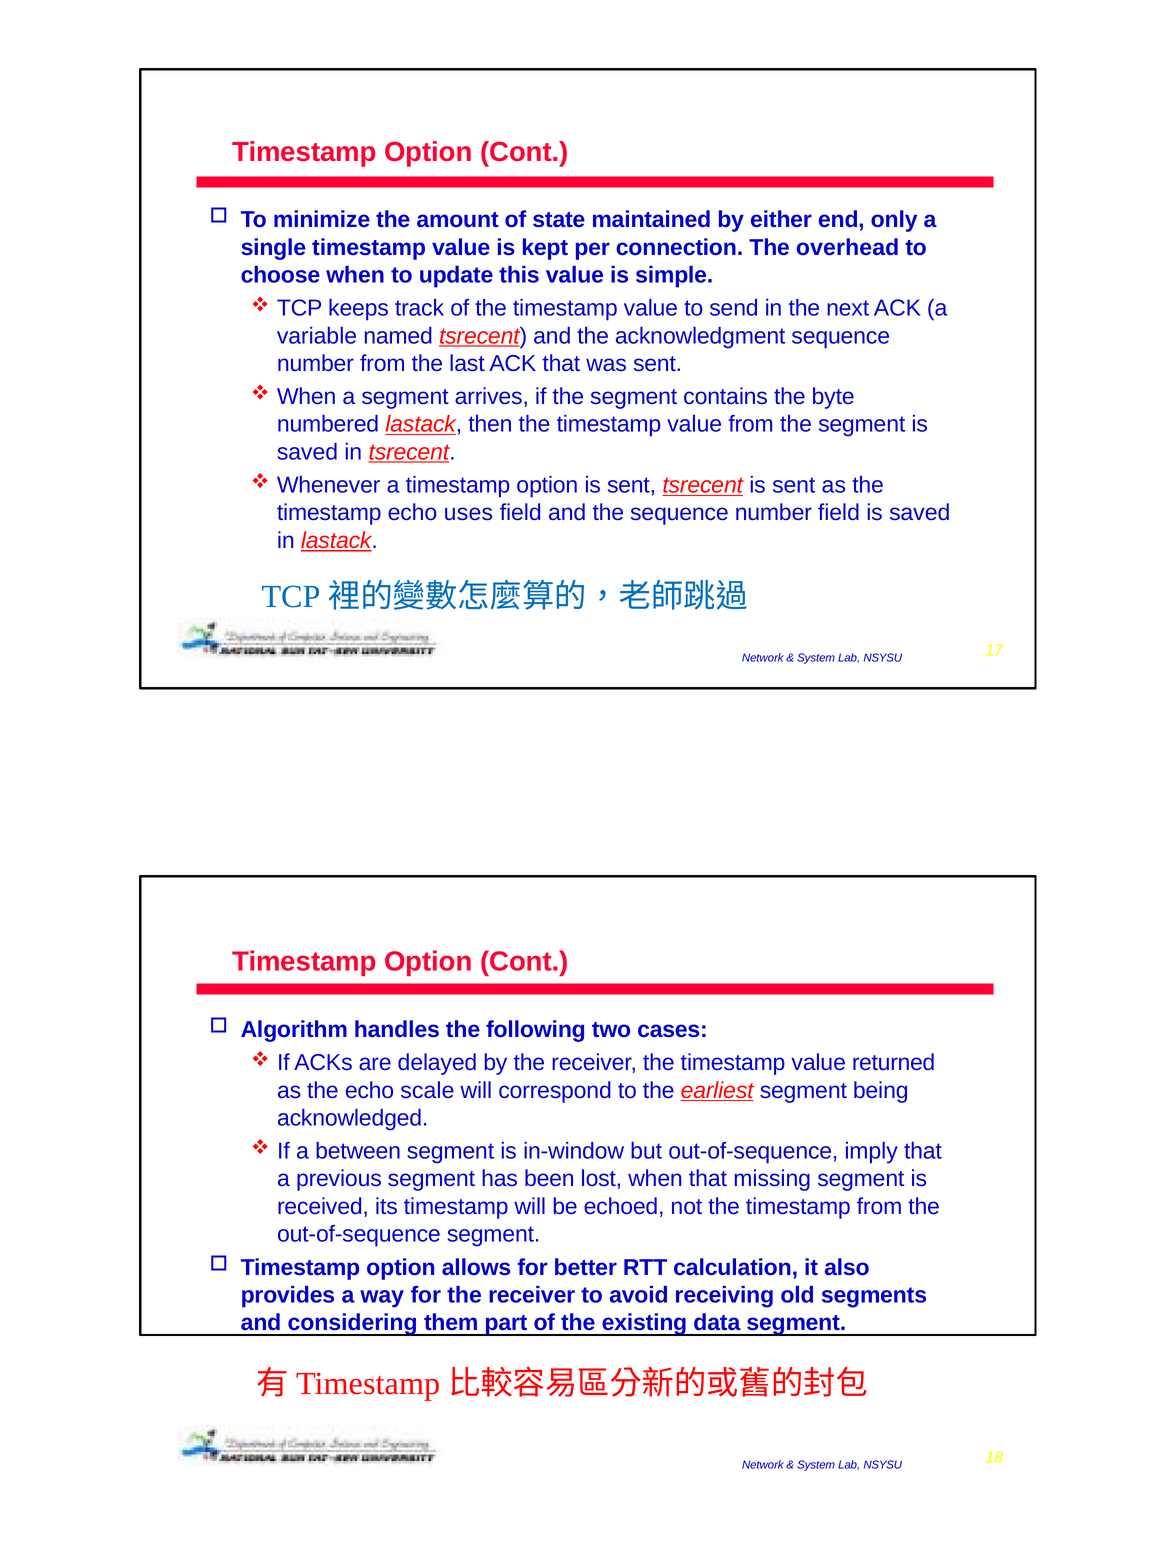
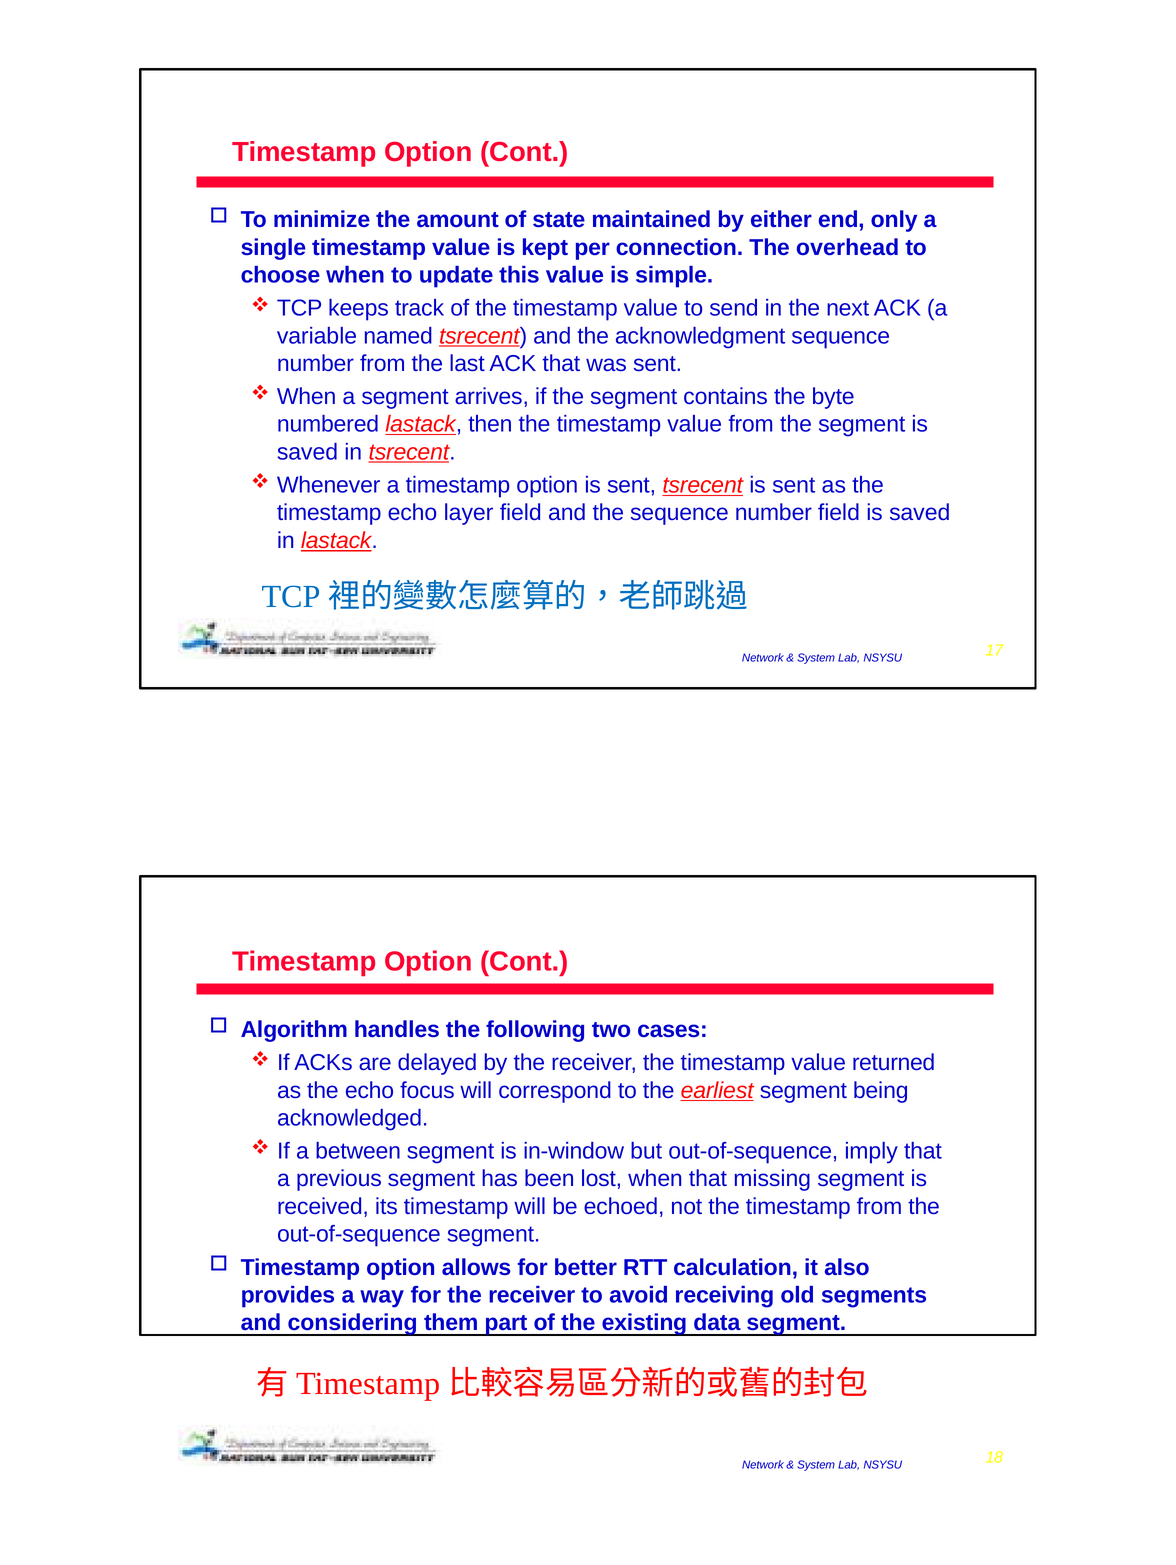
uses: uses -> layer
scale: scale -> focus
